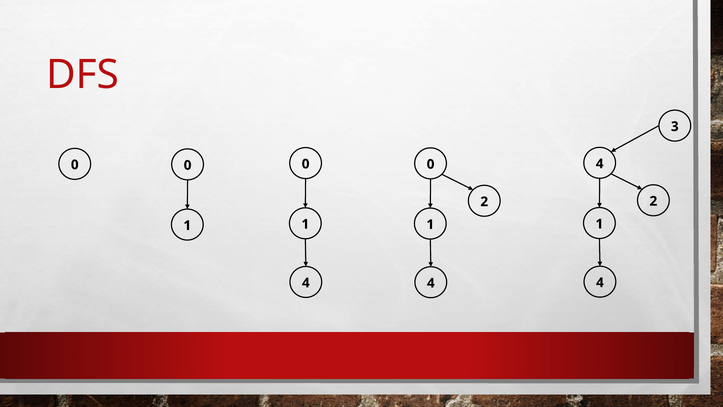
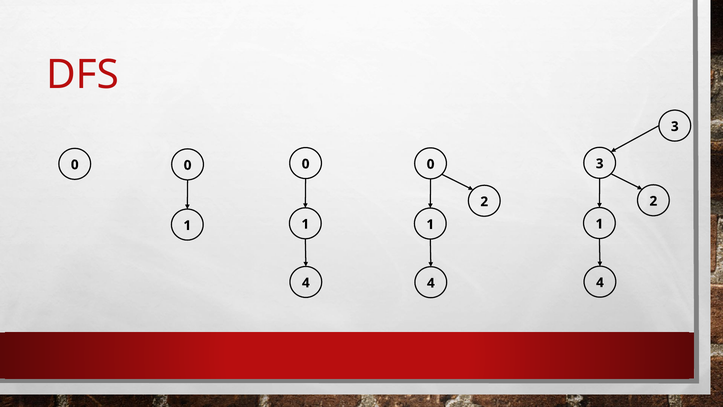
0 4: 4 -> 3
